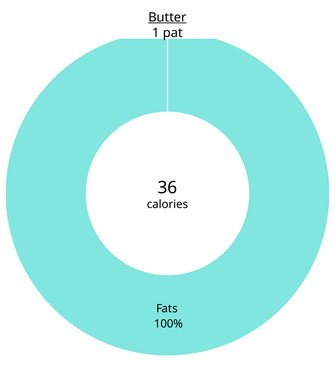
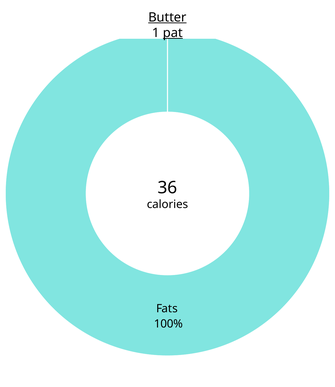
pat underline: none -> present
